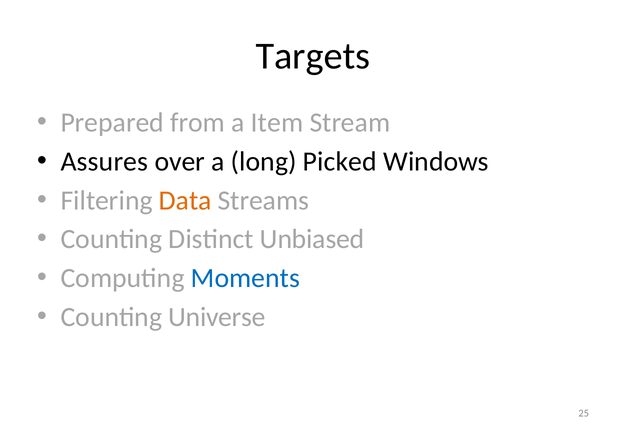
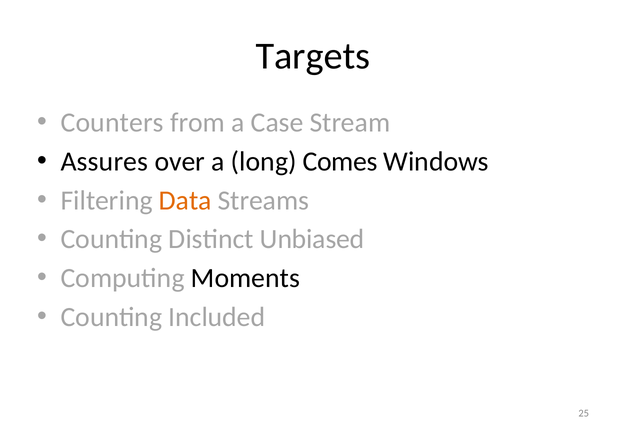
Prepared: Prepared -> Counters
Item: Item -> Case
Picked: Picked -> Comes
Moments colour: blue -> black
Universe: Universe -> Included
